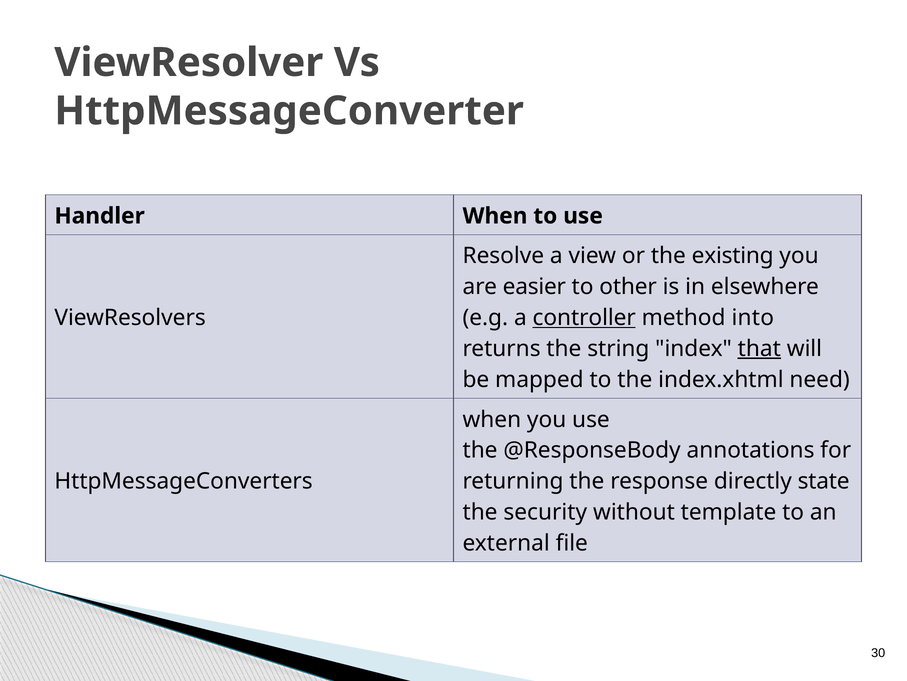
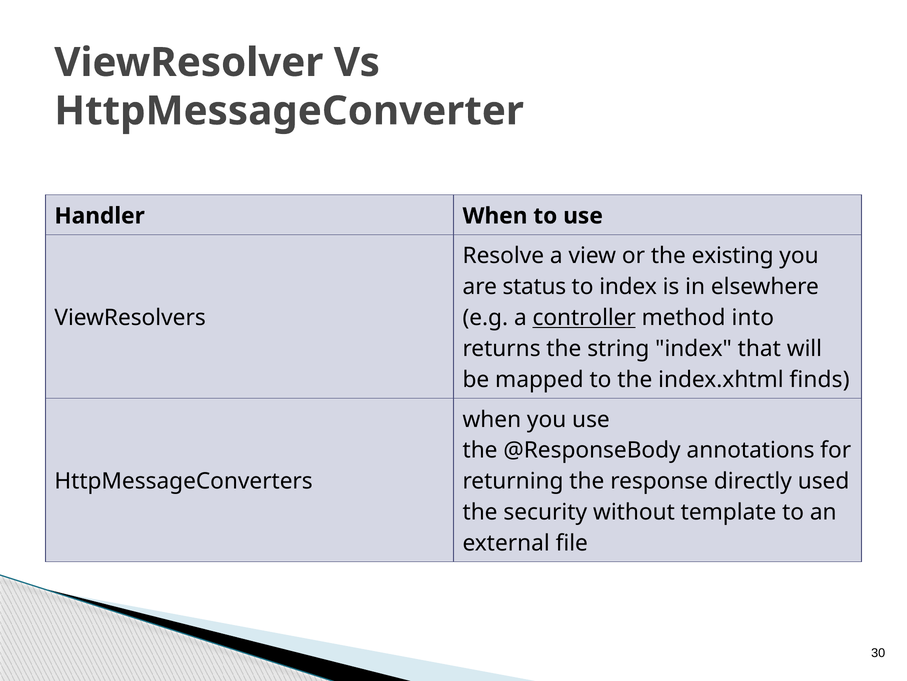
easier: easier -> status
to other: other -> index
that underline: present -> none
need: need -> finds
state: state -> used
